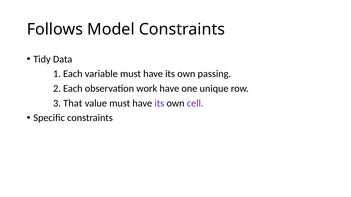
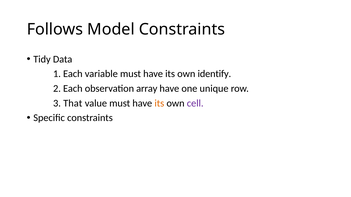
passing: passing -> identify
work: work -> array
its at (159, 103) colour: purple -> orange
